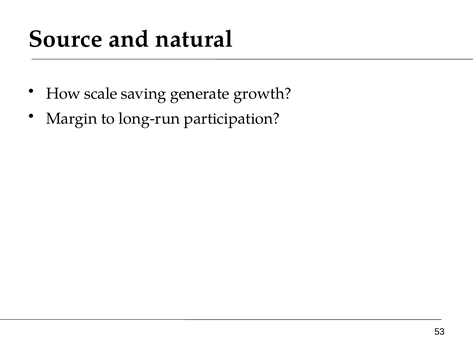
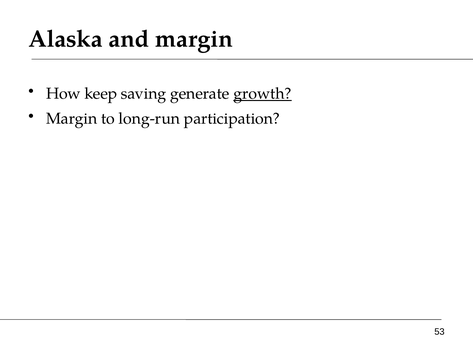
Source: Source -> Alaska
and natural: natural -> margin
scale: scale -> keep
growth underline: none -> present
